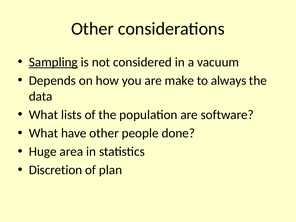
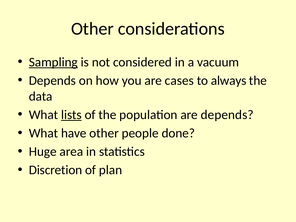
make: make -> cases
lists underline: none -> present
are software: software -> depends
